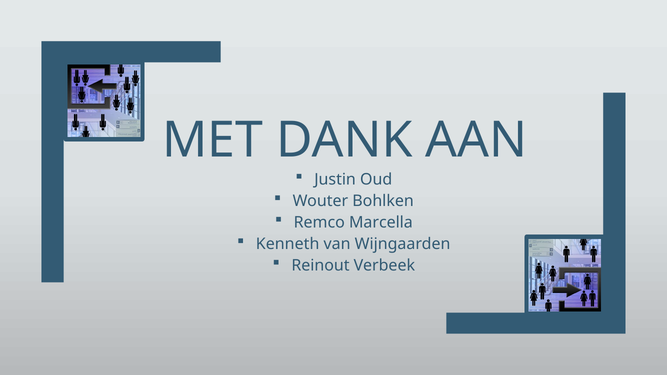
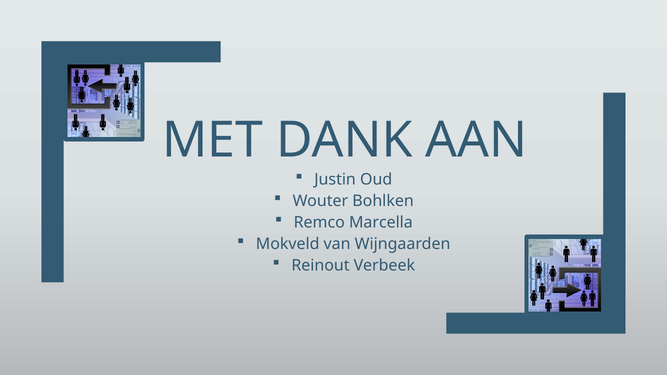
Kenneth: Kenneth -> Mokveld
